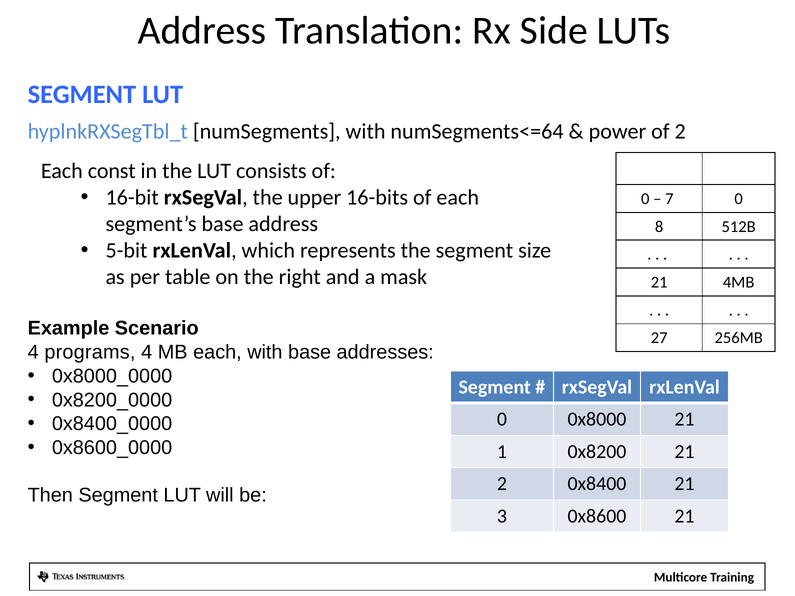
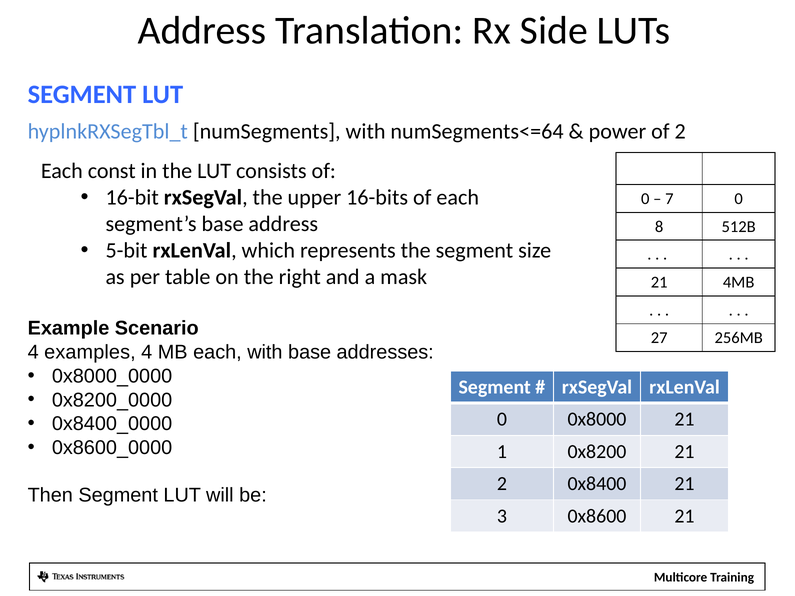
programs: programs -> examples
